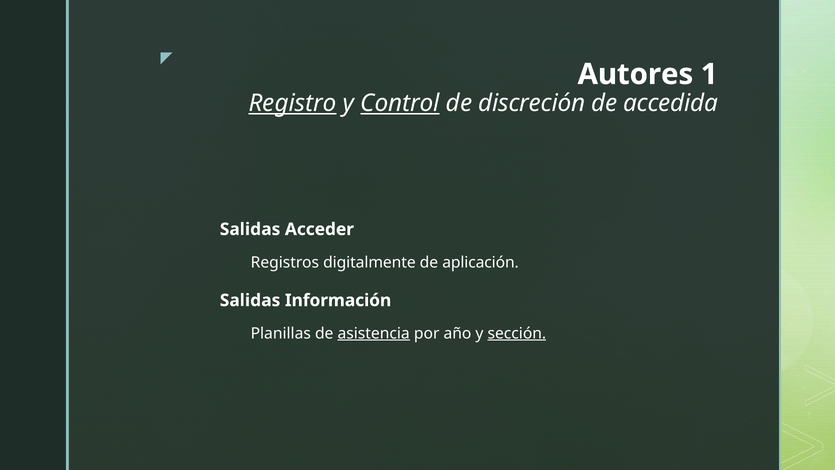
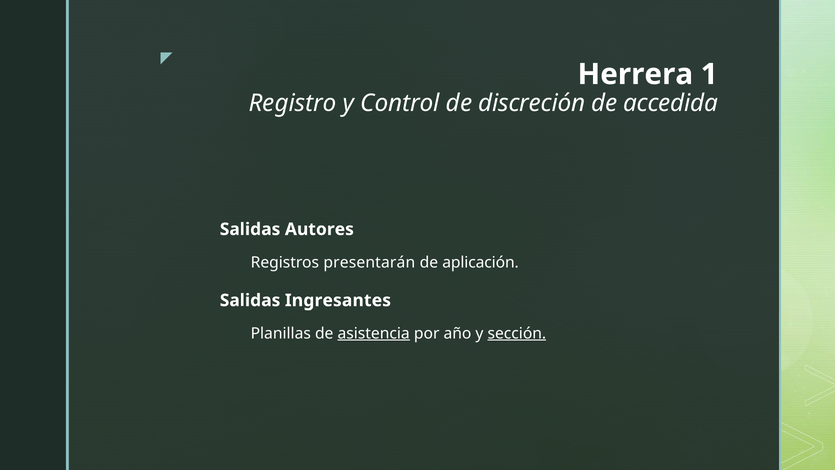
Autores: Autores -> Herrera
Registro underline: present -> none
Control underline: present -> none
Acceder: Acceder -> Autores
digitalmente: digitalmente -> presentarán
Información: Información -> Ingresantes
